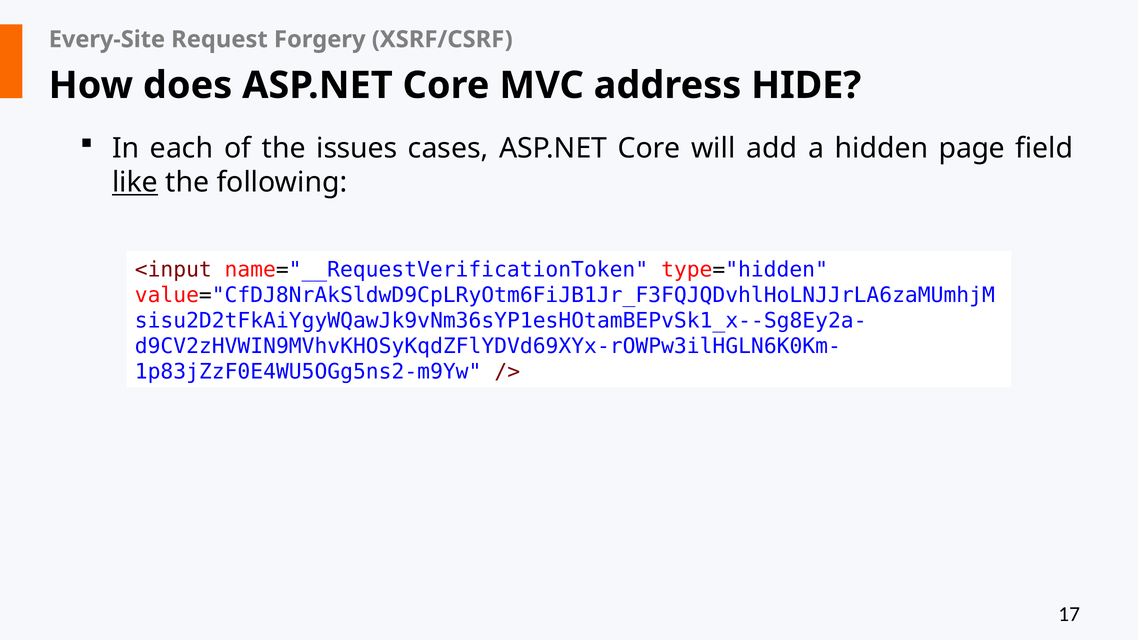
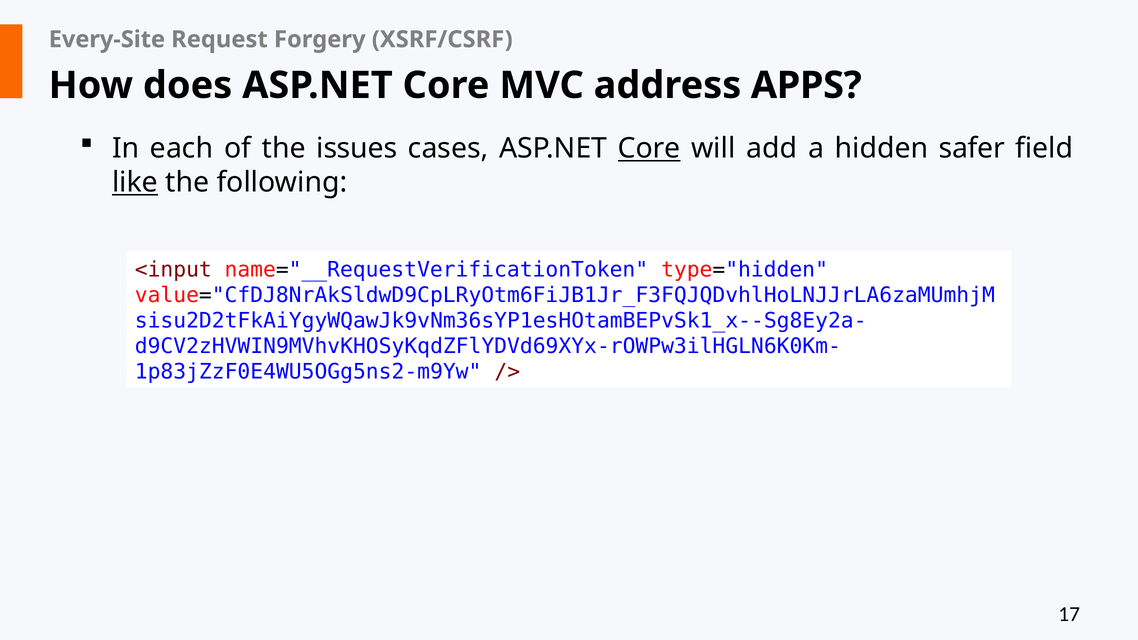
HIDE: HIDE -> APPS
Core at (649, 148) underline: none -> present
page: page -> safer
